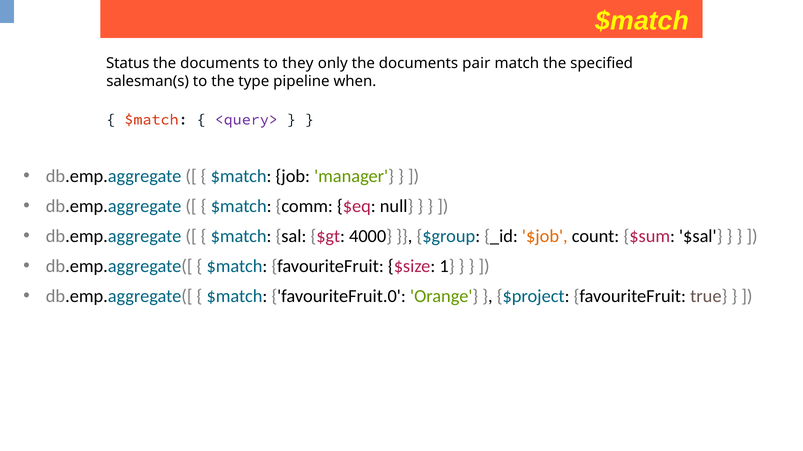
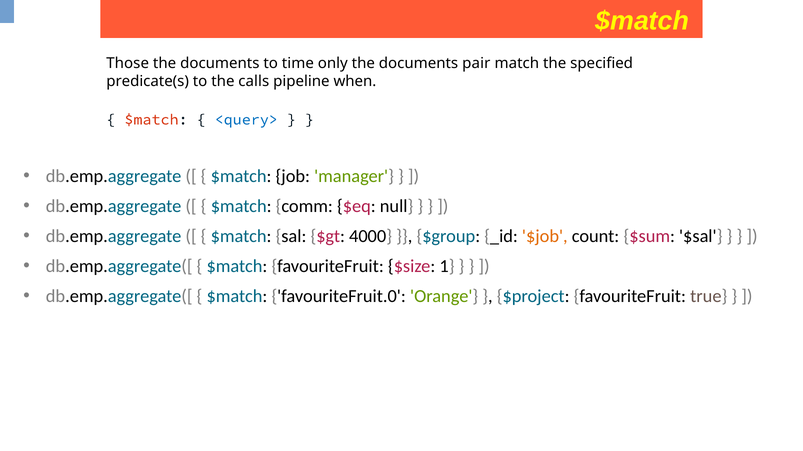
Status: Status -> Those
they: they -> time
salesman(s: salesman(s -> predicate(s
type: type -> calls
<query> colour: purple -> blue
